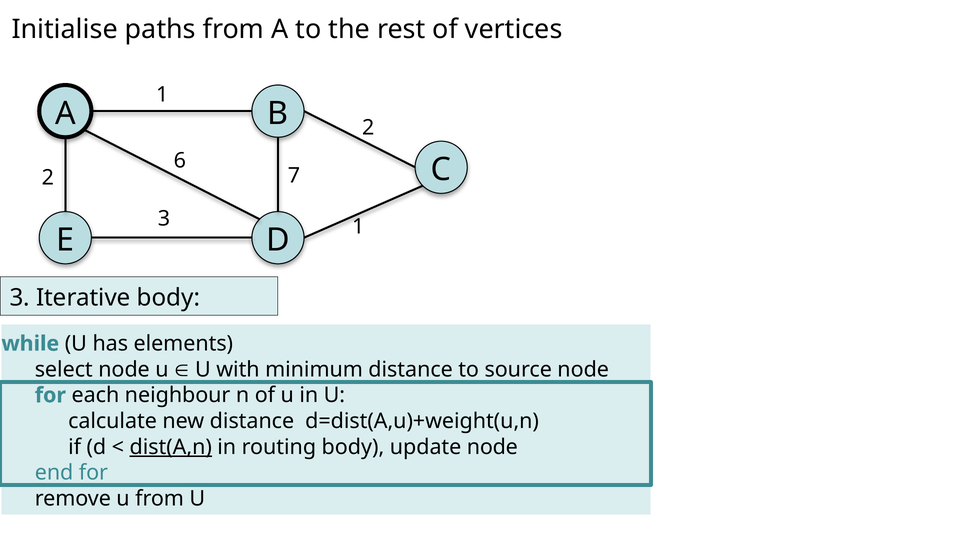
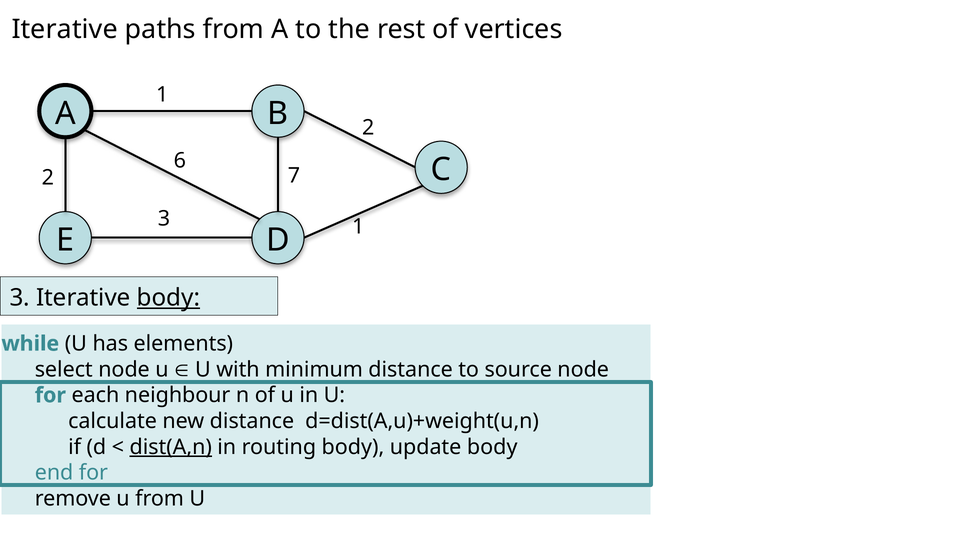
Initialise at (65, 29): Initialise -> Iterative
body at (168, 298) underline: none -> present
update node: node -> body
